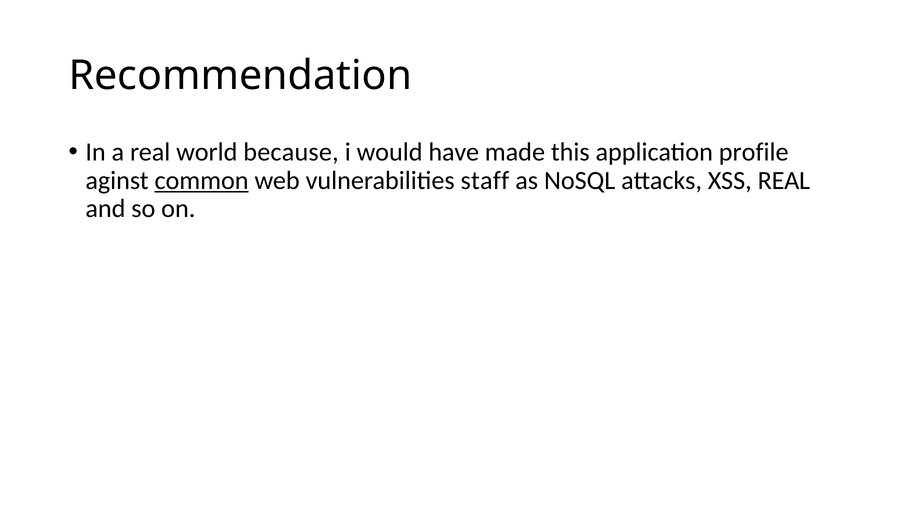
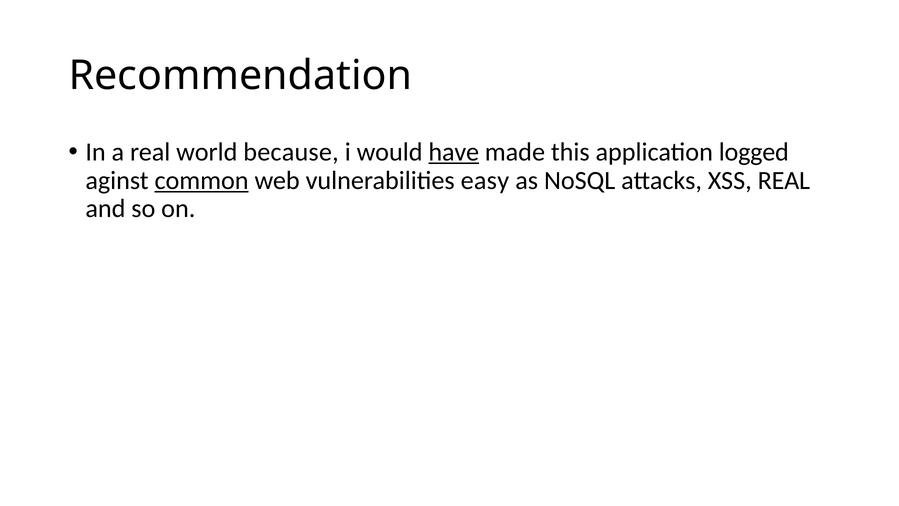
have underline: none -> present
profile: profile -> logged
staff: staff -> easy
